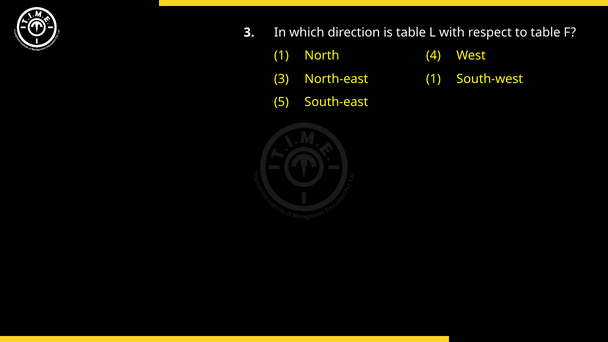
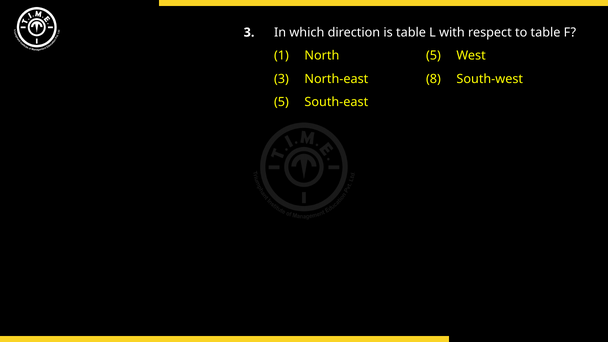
North 4: 4 -> 5
North-east 1: 1 -> 8
